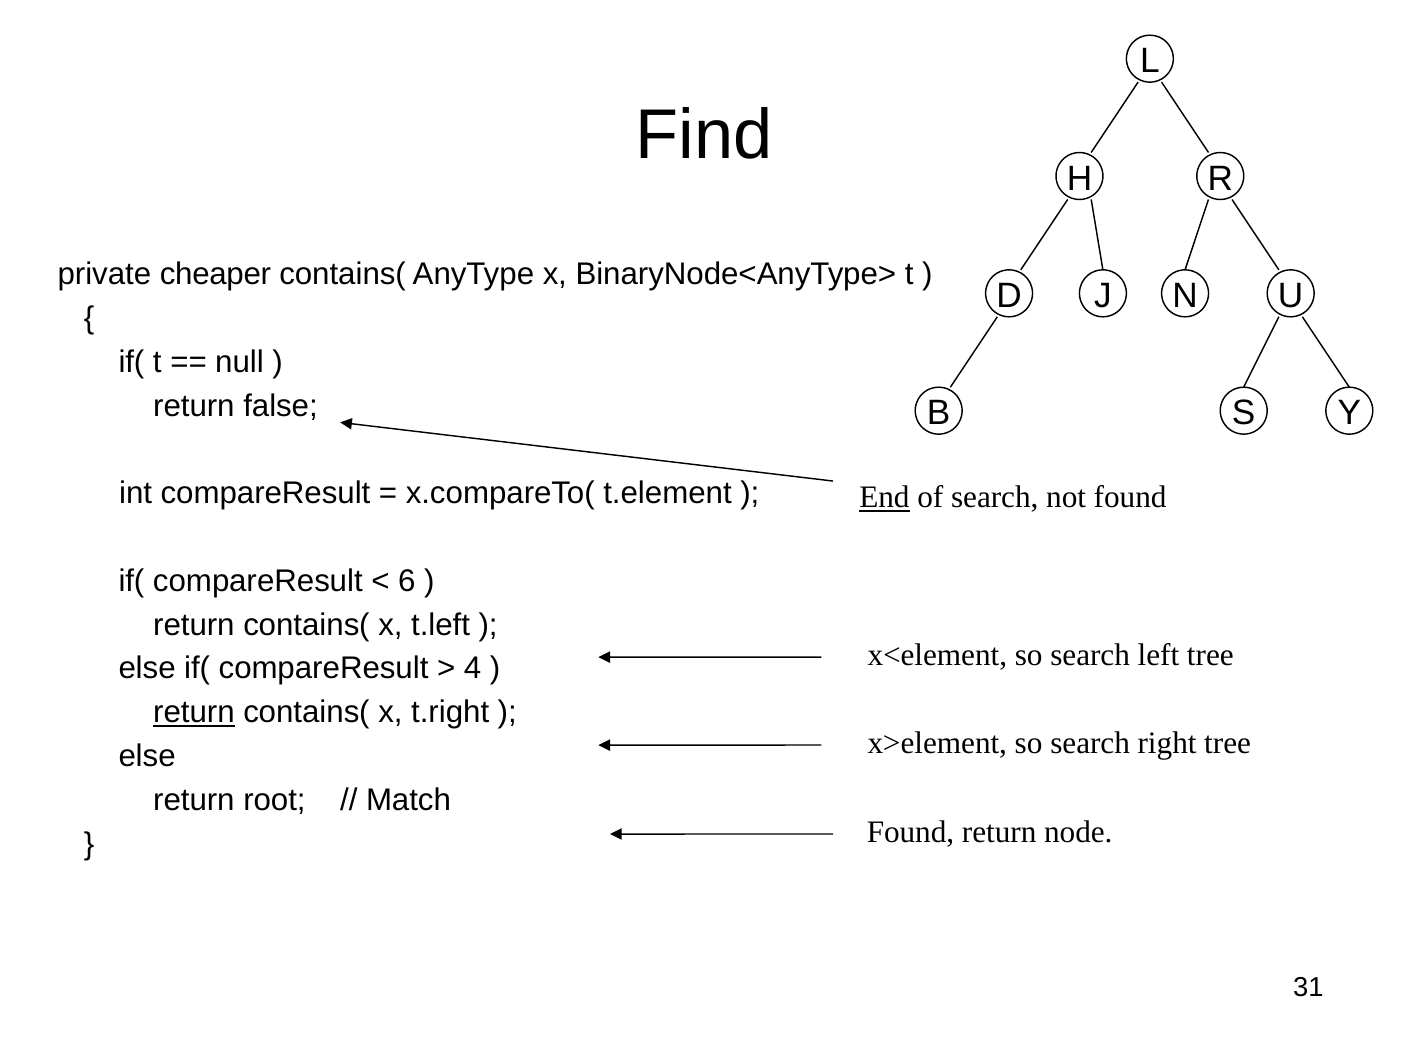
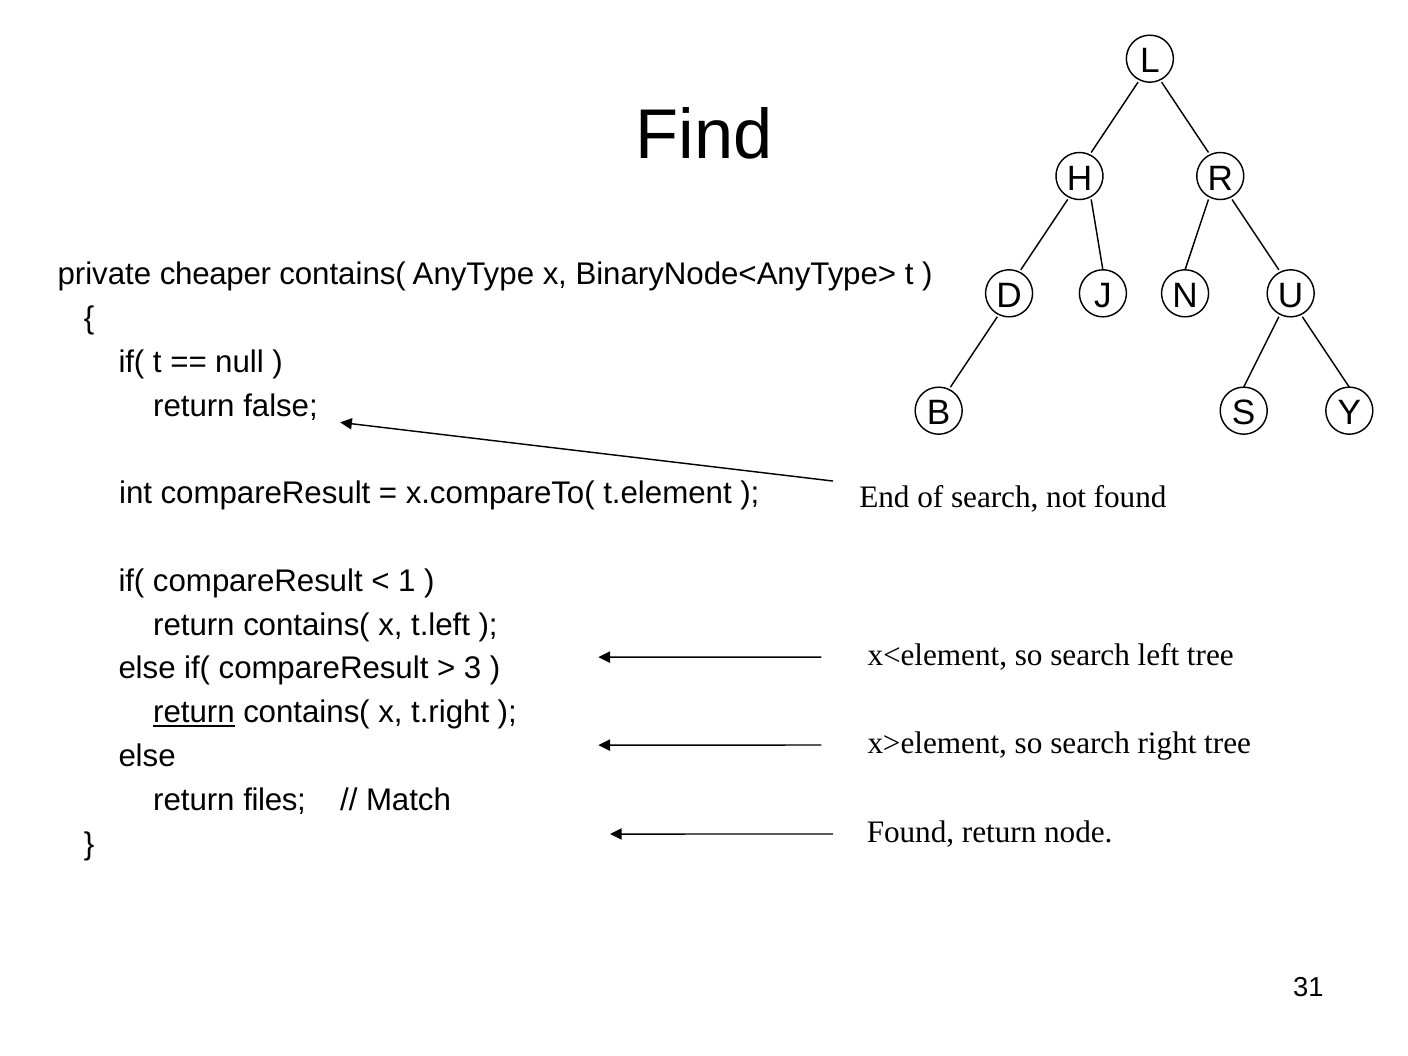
End underline: present -> none
6: 6 -> 1
4: 4 -> 3
root: root -> files
